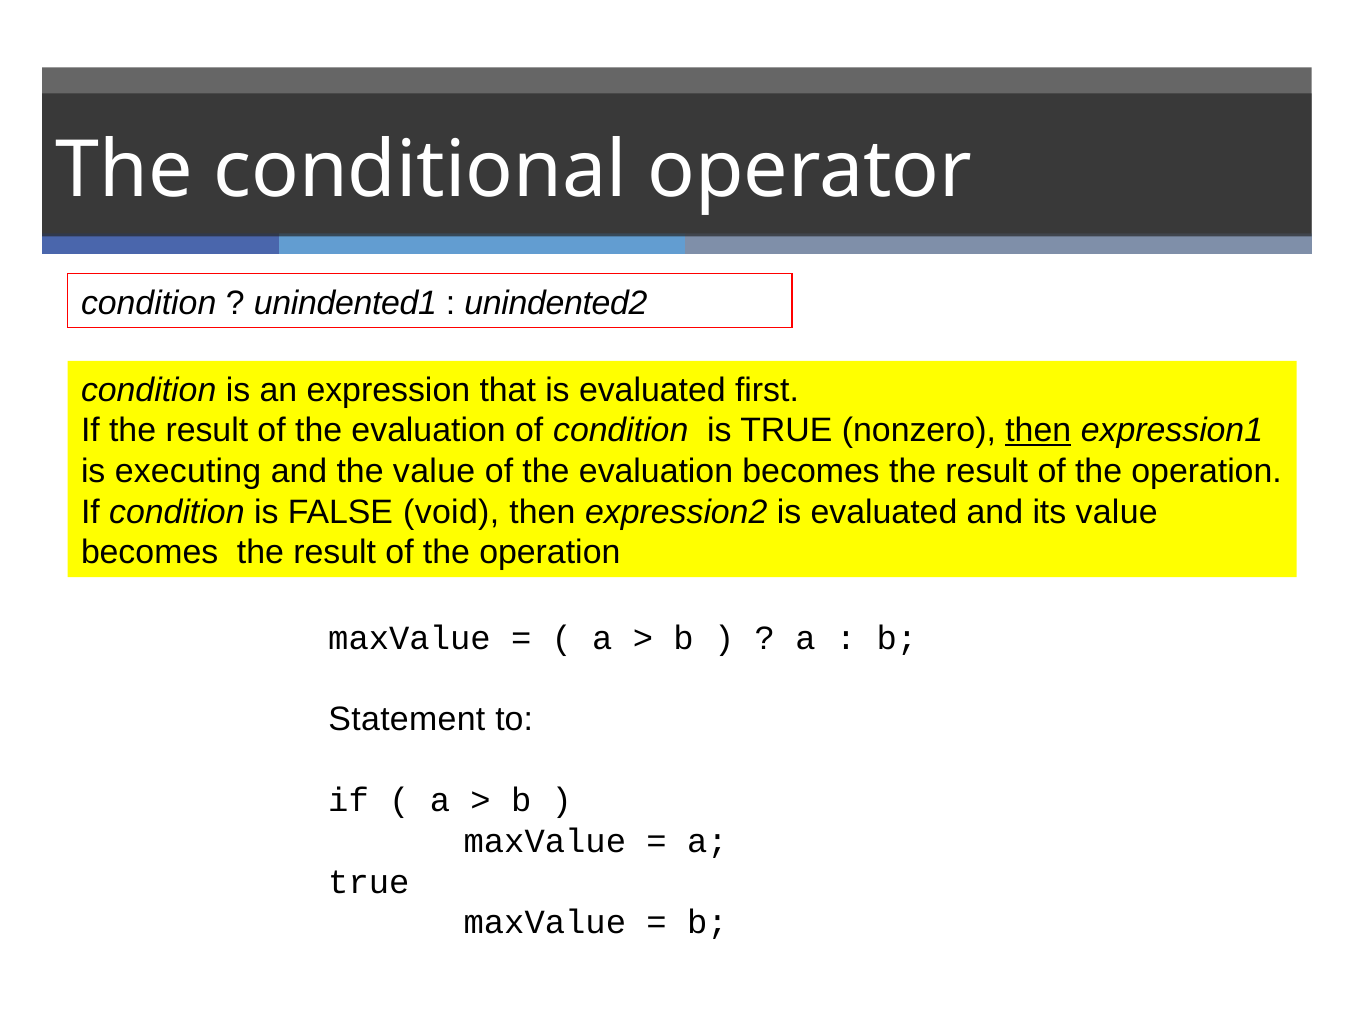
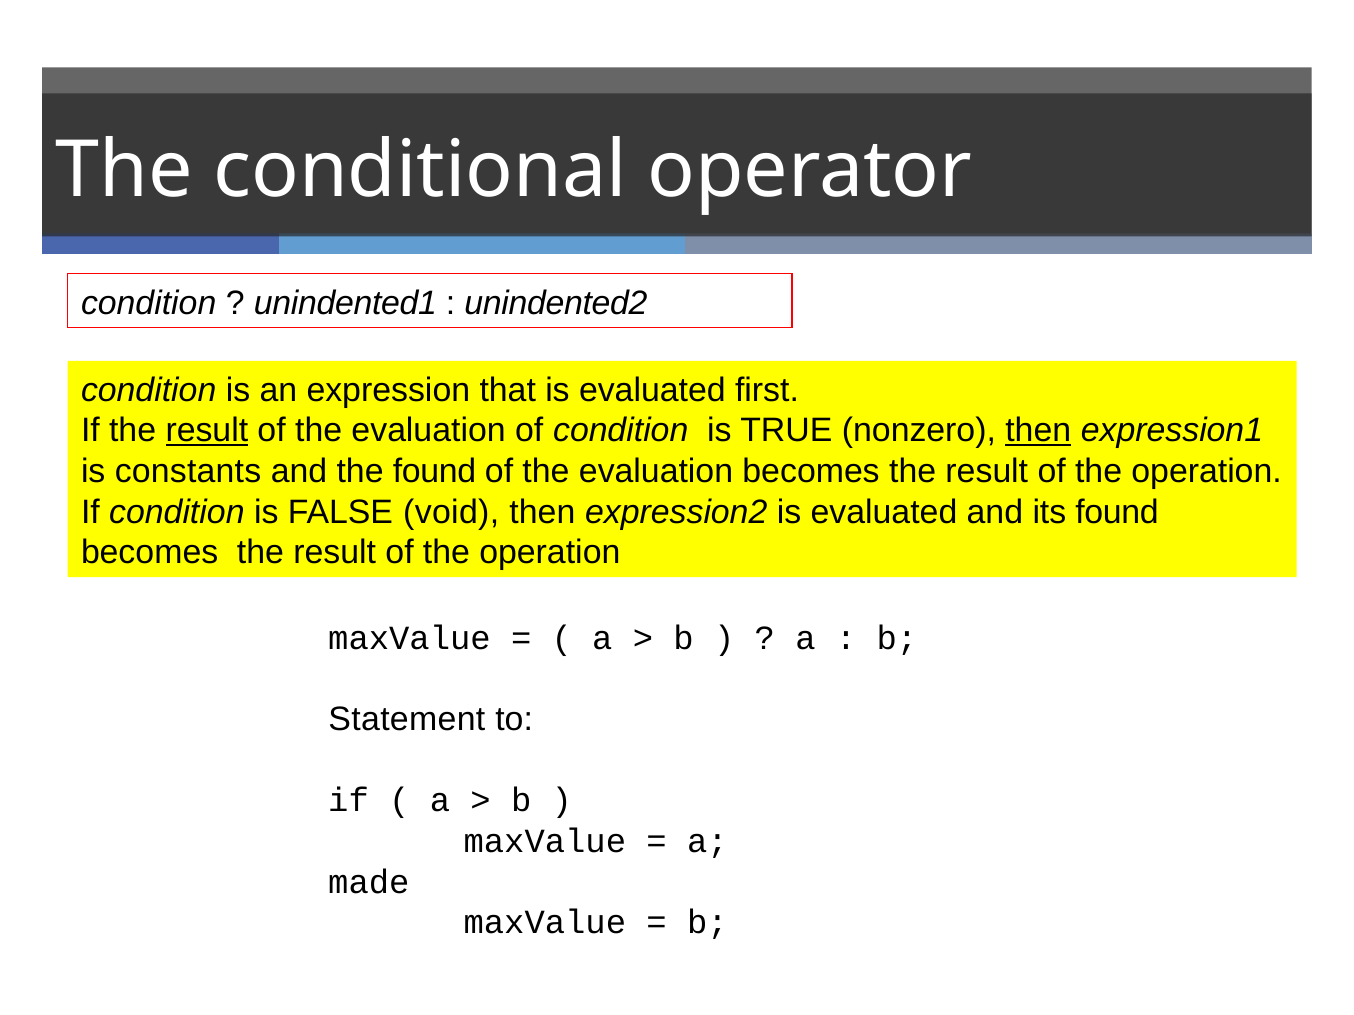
result at (207, 431) underline: none -> present
executing: executing -> constants
the value: value -> found
its value: value -> found
true at (369, 882): true -> made
